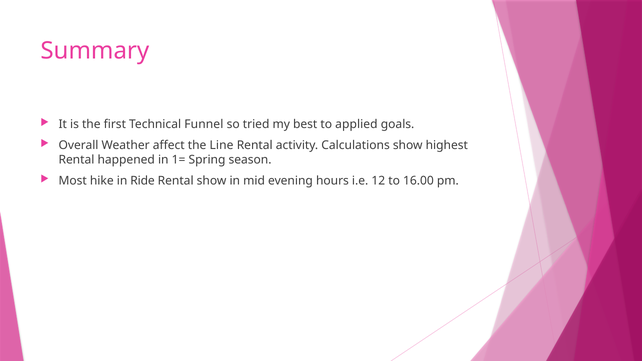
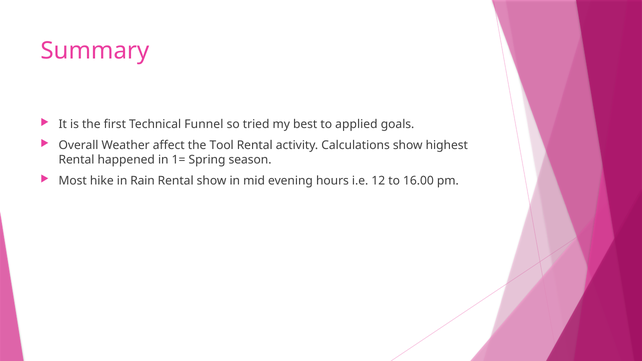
Line: Line -> Tool
Ride: Ride -> Rain
